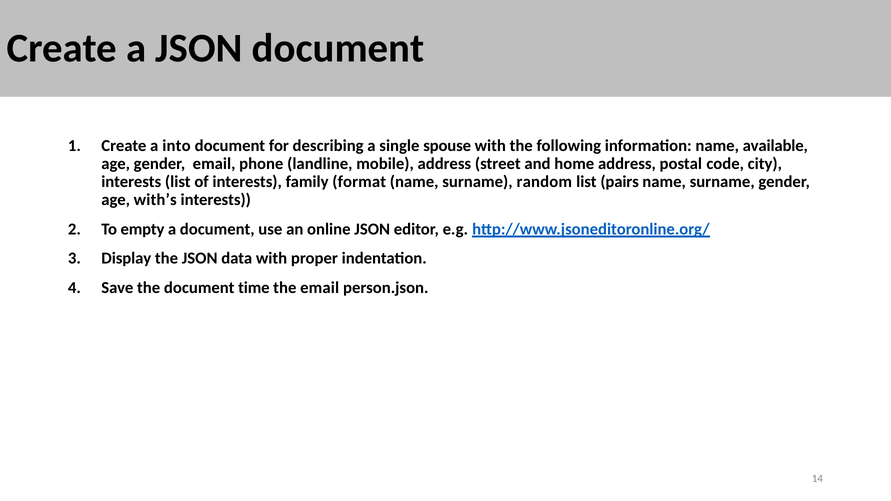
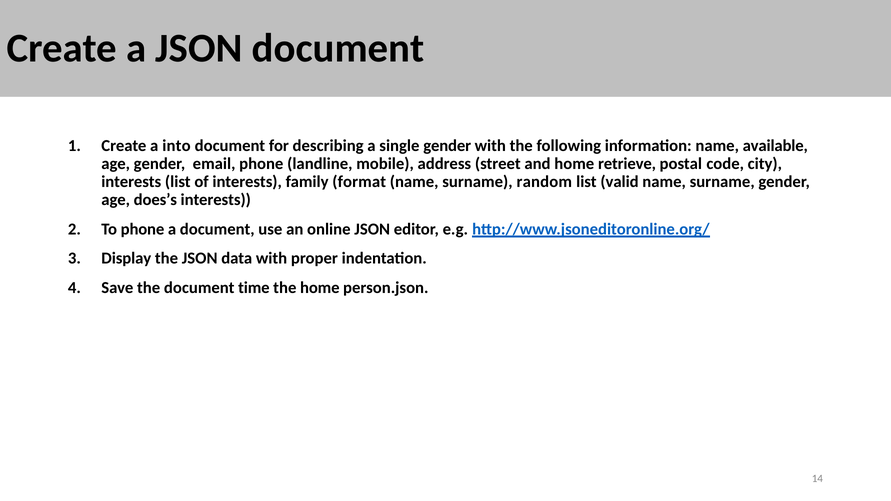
single spouse: spouse -> gender
home address: address -> retrieve
pairs: pairs -> valid
with’s: with’s -> does’s
To empty: empty -> phone
the email: email -> home
